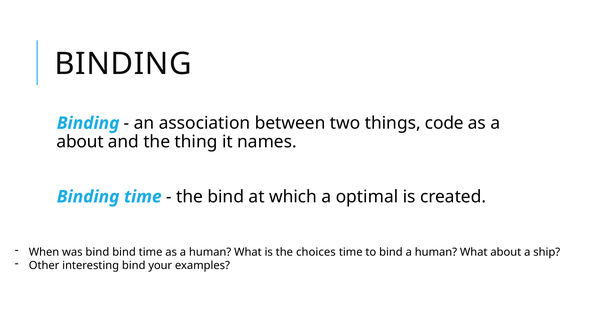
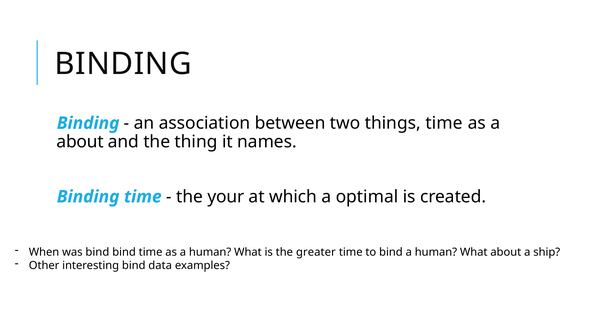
things code: code -> time
the bind: bind -> your
choices: choices -> greater
your: your -> data
